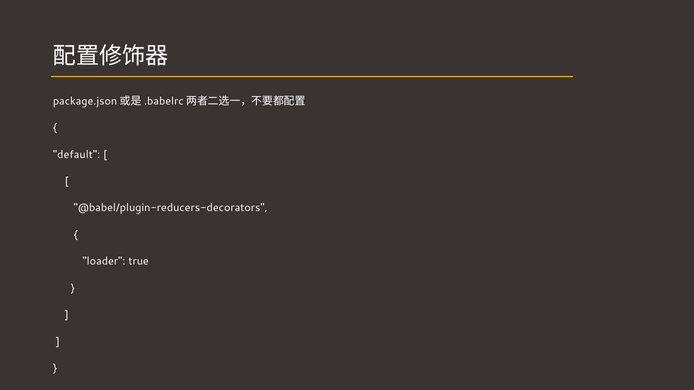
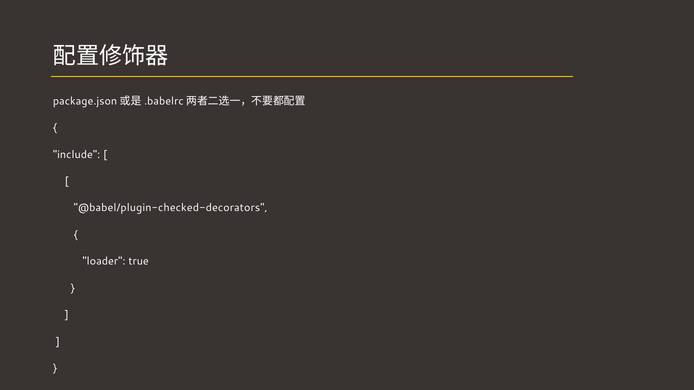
default: default -> include
@babel/plugin-reducers-decorators: @babel/plugin-reducers-decorators -> @babel/plugin-checked-decorators
